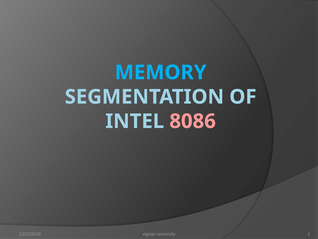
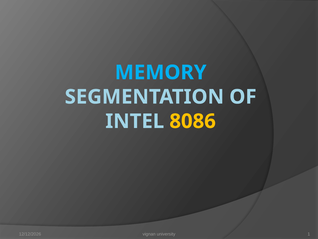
8086 colour: pink -> yellow
